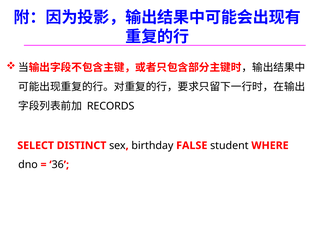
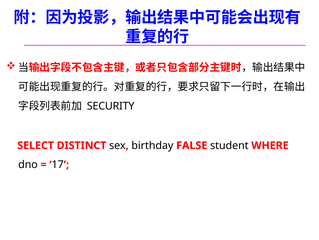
RECORDS: RECORDS -> SECURITY
36: 36 -> 17
